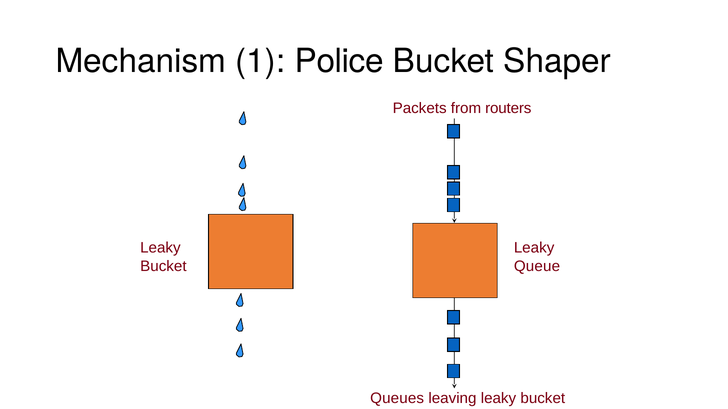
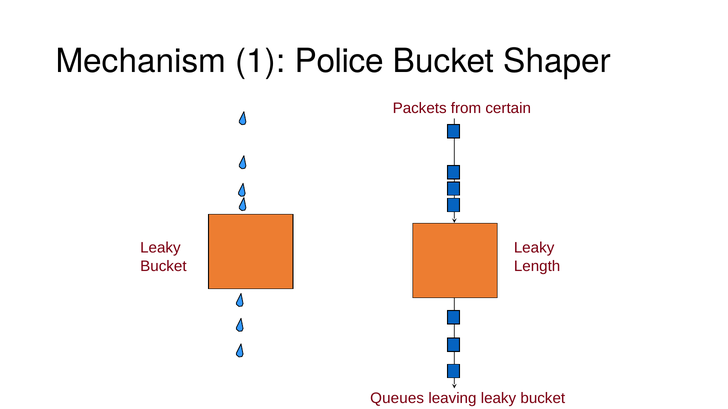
routers: routers -> certain
Queue: Queue -> Length
